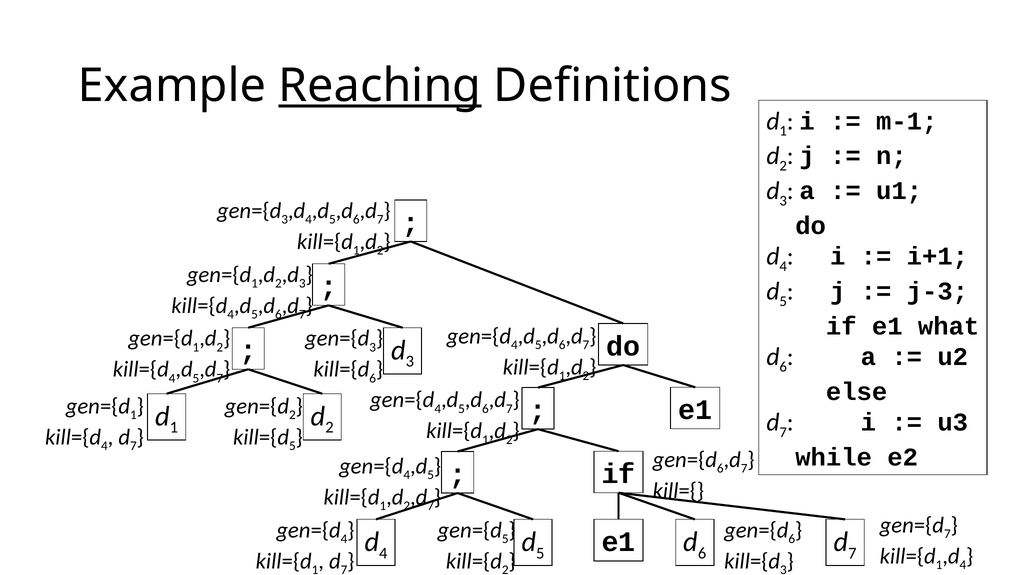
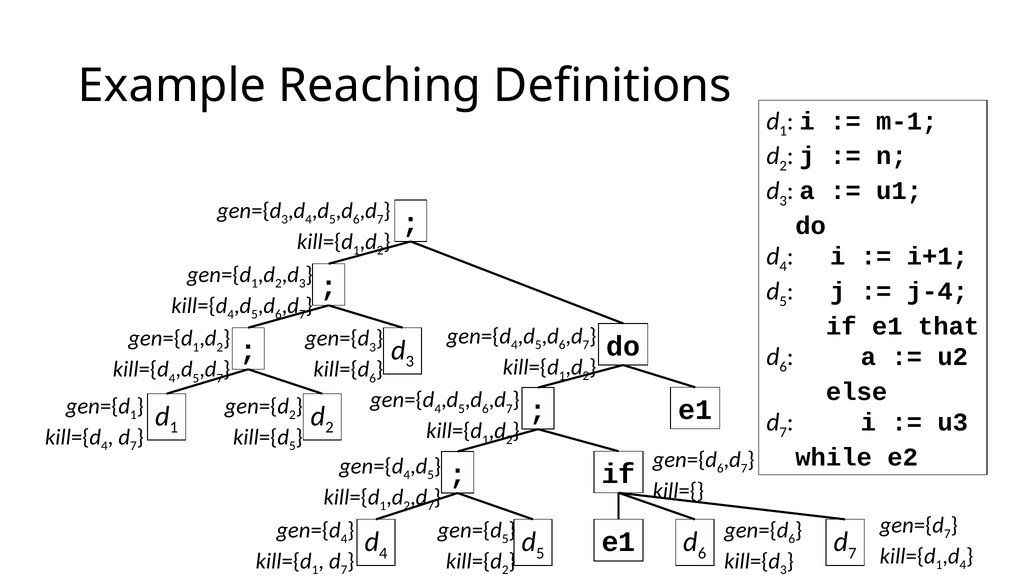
Reaching underline: present -> none
j-3: j-3 -> j-4
what: what -> that
